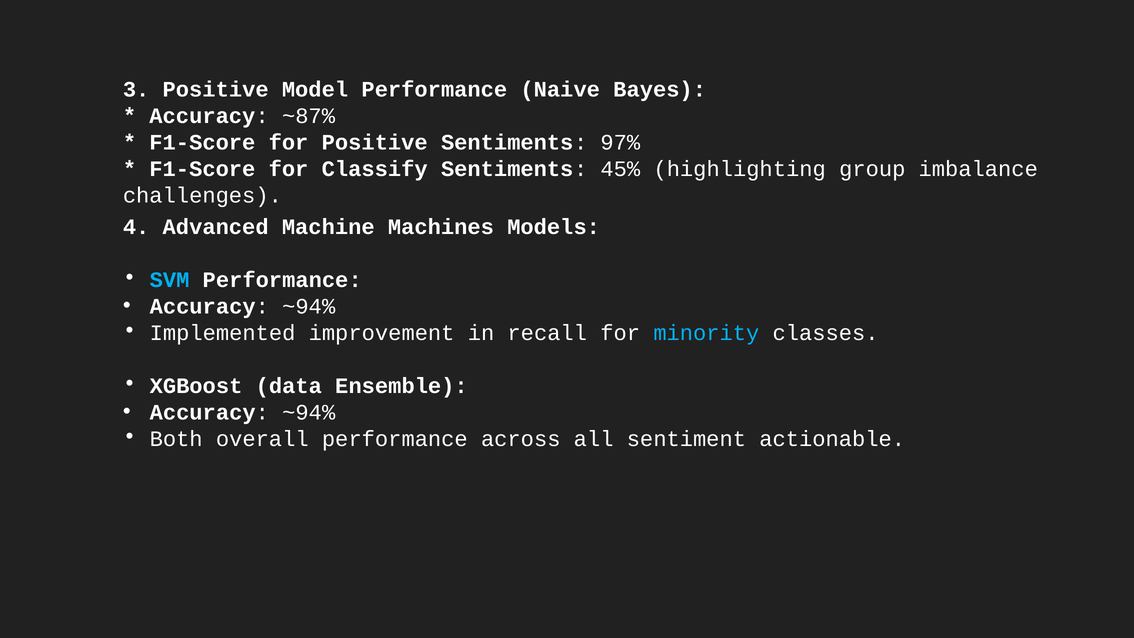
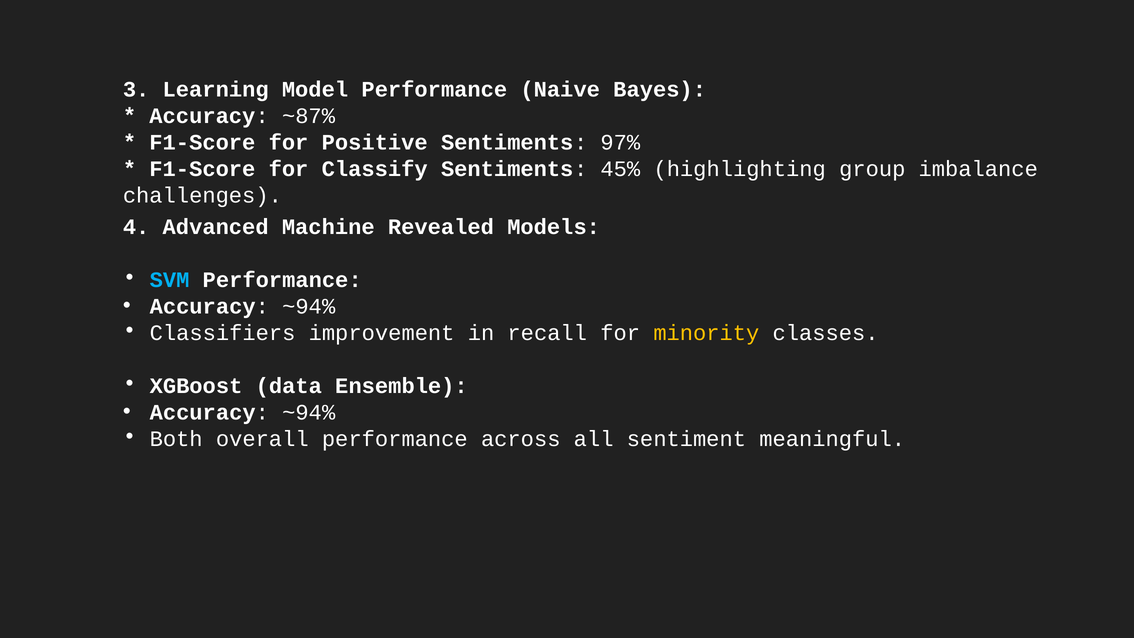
3 Positive: Positive -> Learning
Machines: Machines -> Revealed
Implemented: Implemented -> Classifiers
minority colour: light blue -> yellow
actionable: actionable -> meaningful
